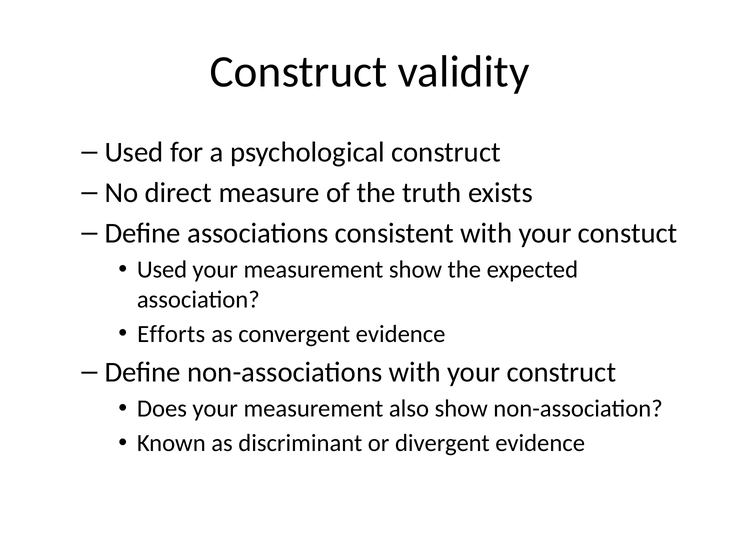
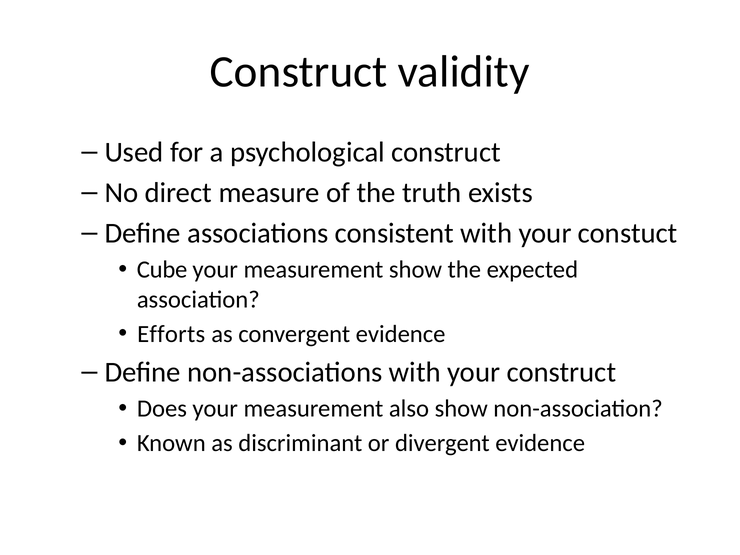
Used at (162, 270): Used -> Cube
